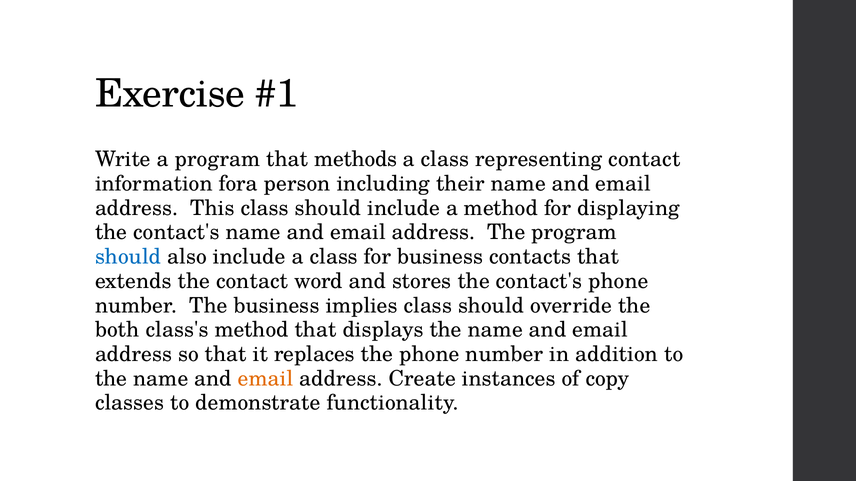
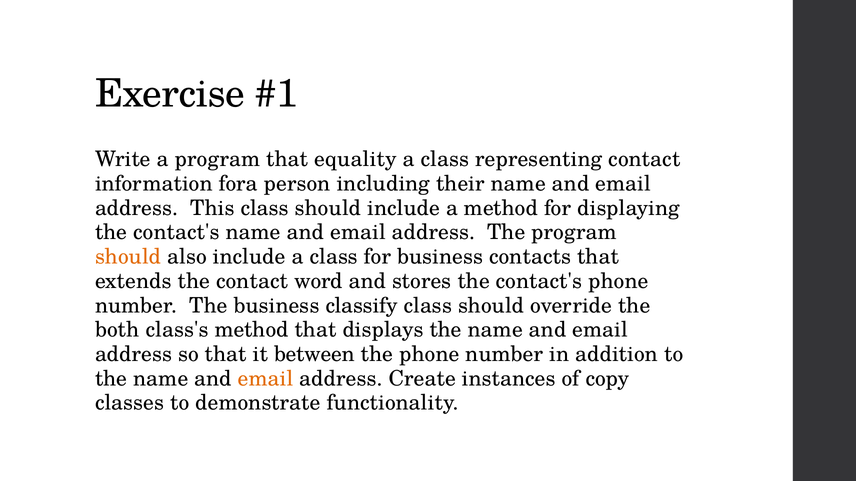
methods: methods -> equality
should at (128, 257) colour: blue -> orange
implies: implies -> classify
replaces: replaces -> between
